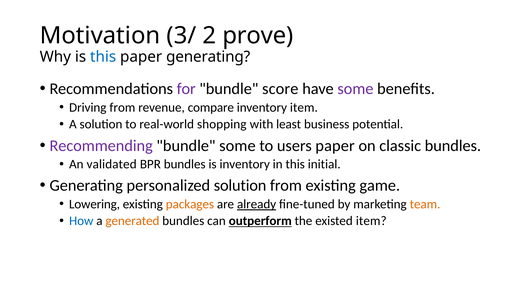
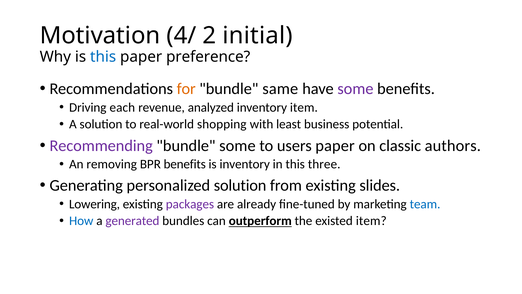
3/: 3/ -> 4/
prove: prove -> initial
paper generating: generating -> preference
for colour: purple -> orange
score: score -> same
Driving from: from -> each
compare: compare -> analyzed
classic bundles: bundles -> authors
validated: validated -> removing
BPR bundles: bundles -> benefits
initial: initial -> three
game: game -> slides
packages colour: orange -> purple
already underline: present -> none
team colour: orange -> blue
generated colour: orange -> purple
